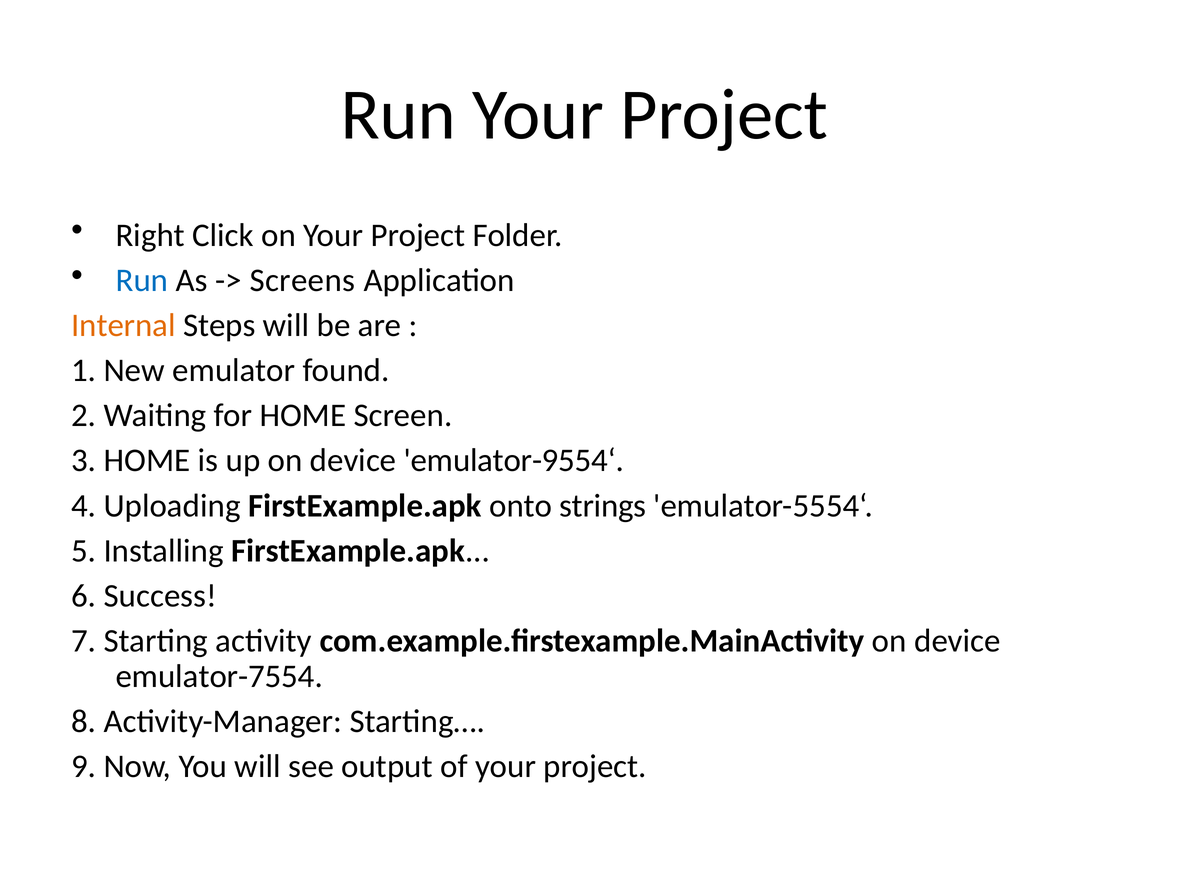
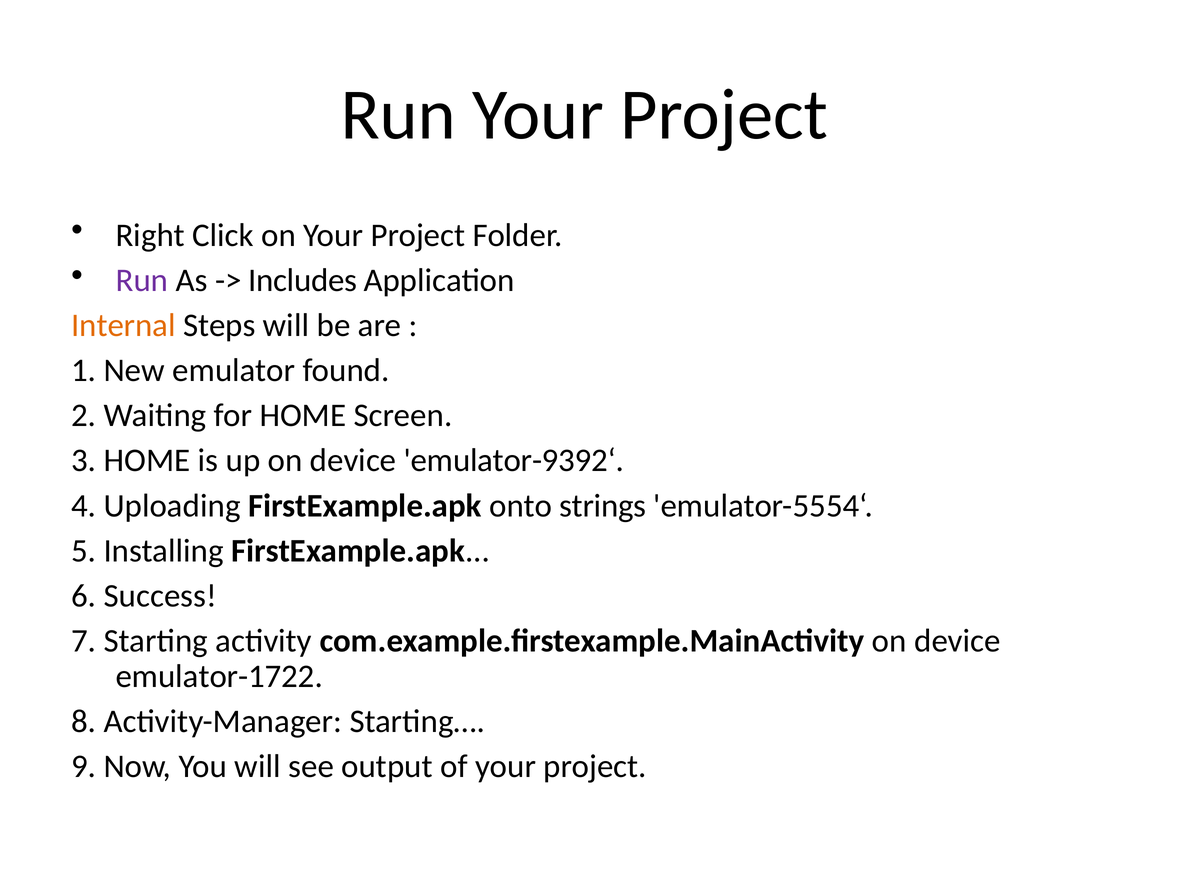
Run at (142, 281) colour: blue -> purple
Screens: Screens -> Includes
emulator-9554‘: emulator-9554‘ -> emulator-9392‘
emulator-7554: emulator-7554 -> emulator-1722
